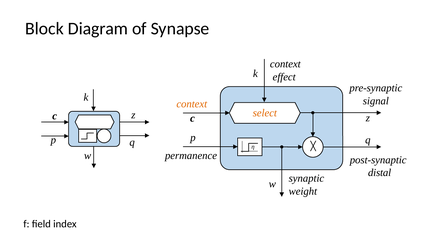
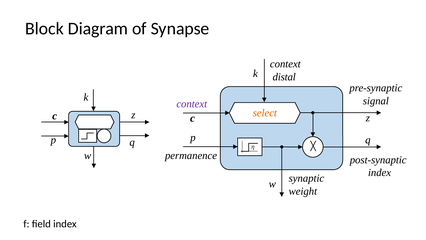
effect: effect -> distal
context at (192, 104) colour: orange -> purple
distal at (380, 172): distal -> index
